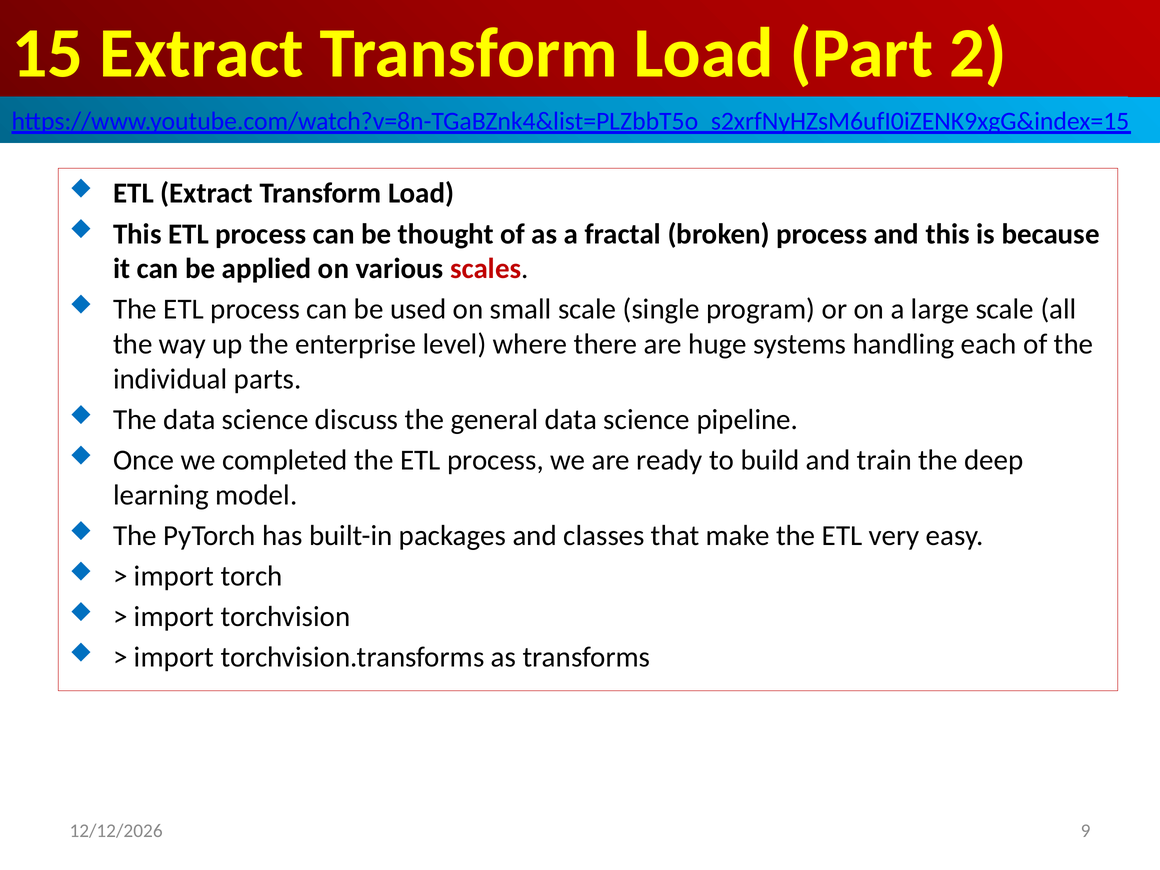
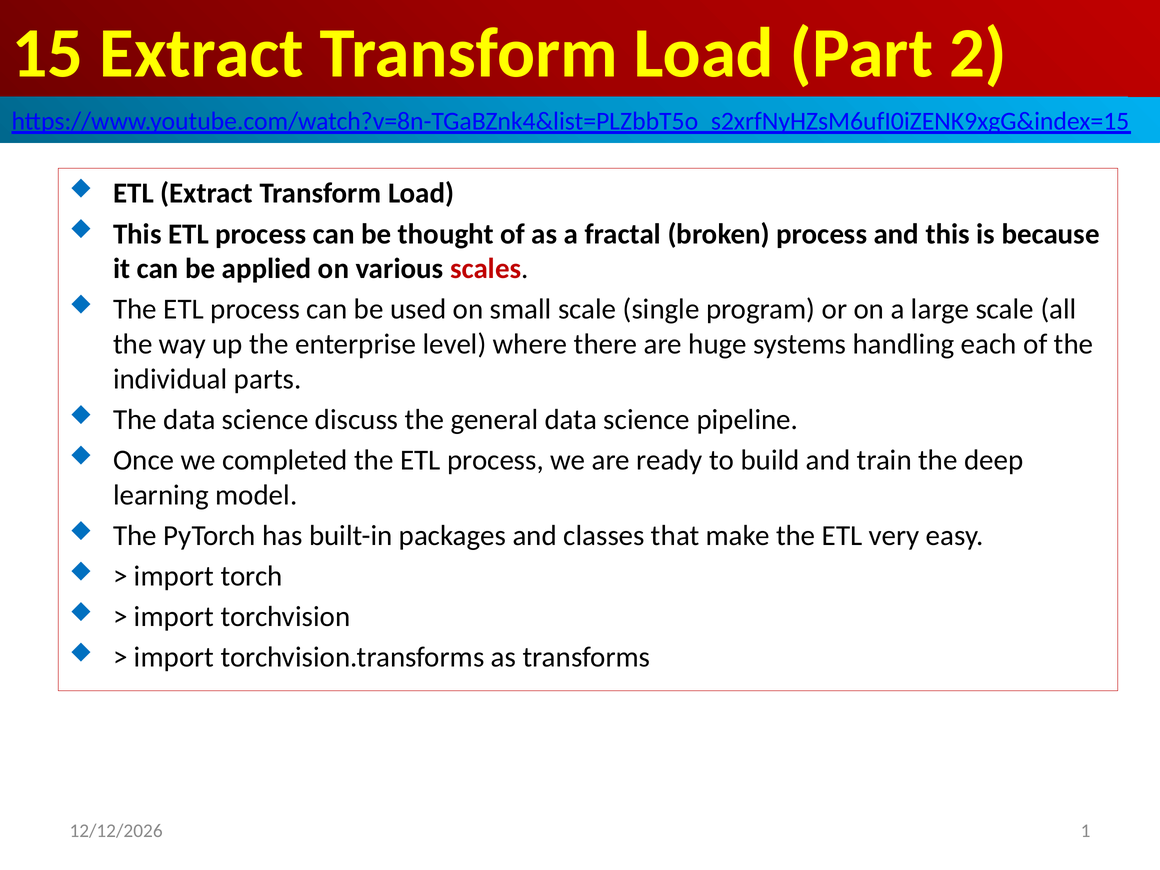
9: 9 -> 1
